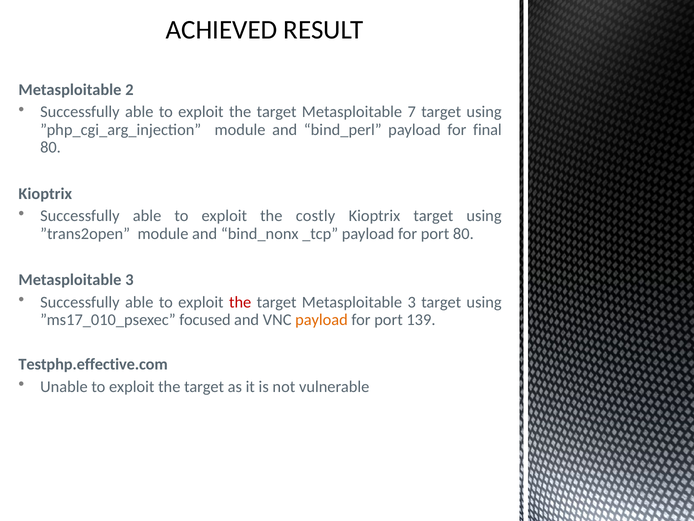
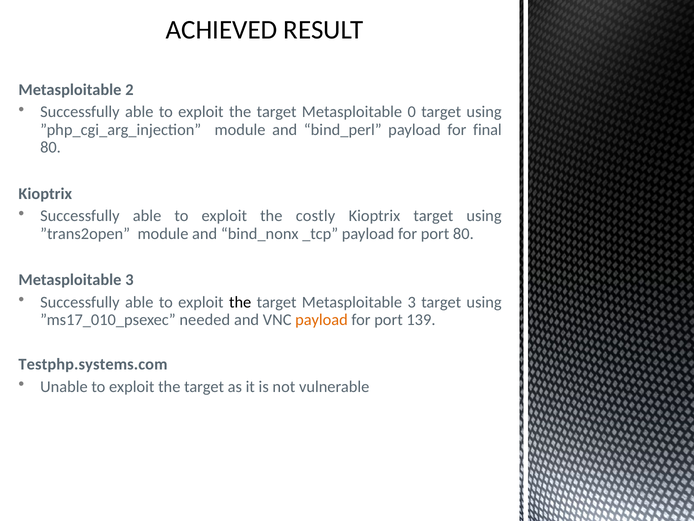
7: 7 -> 0
the at (240, 302) colour: red -> black
focused: focused -> needed
Testphp.effective.com: Testphp.effective.com -> Testphp.systems.com
